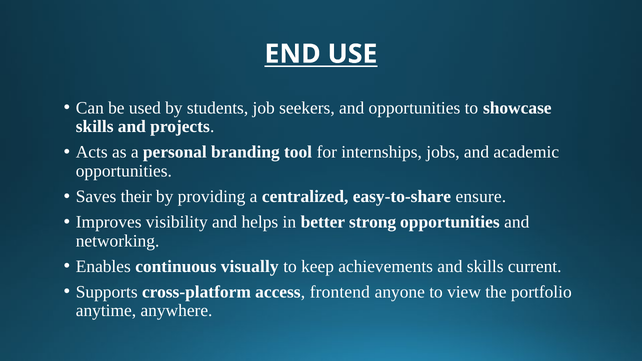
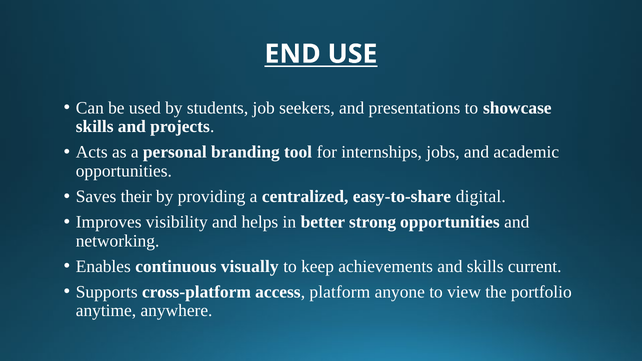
and opportunities: opportunities -> presentations
ensure: ensure -> digital
frontend: frontend -> platform
